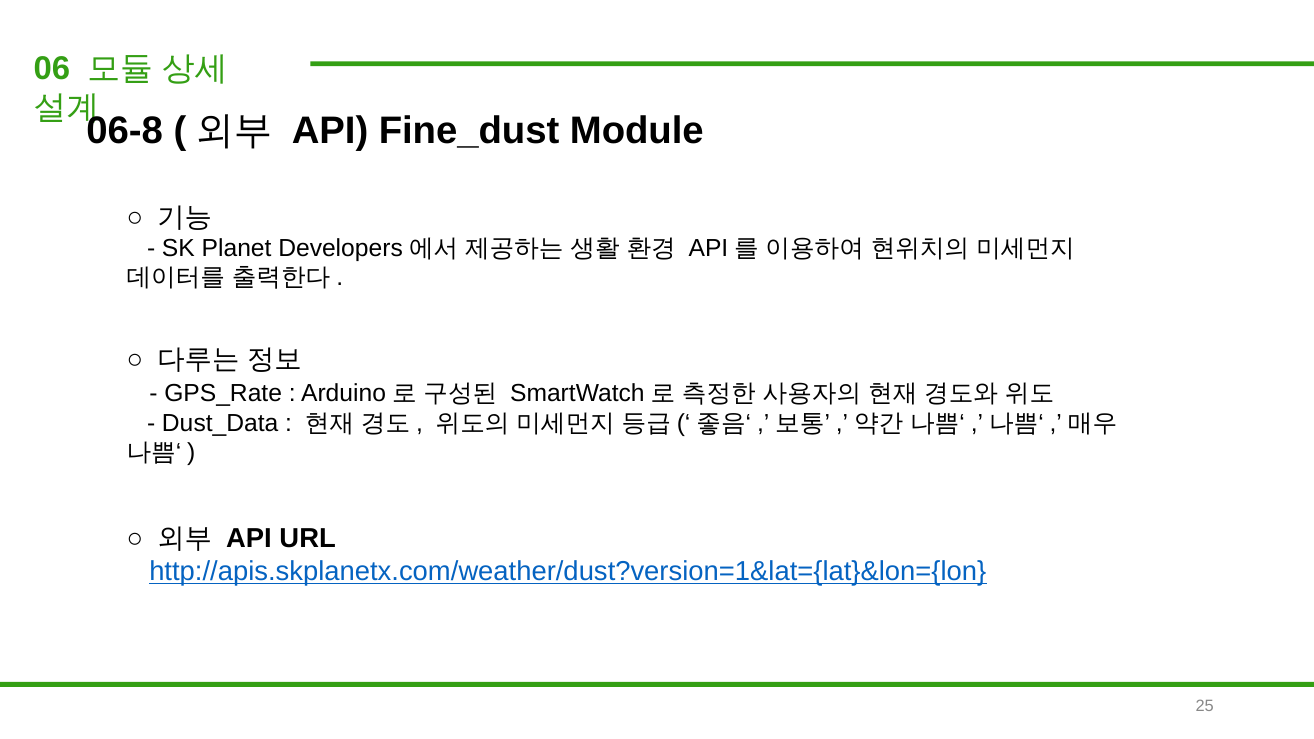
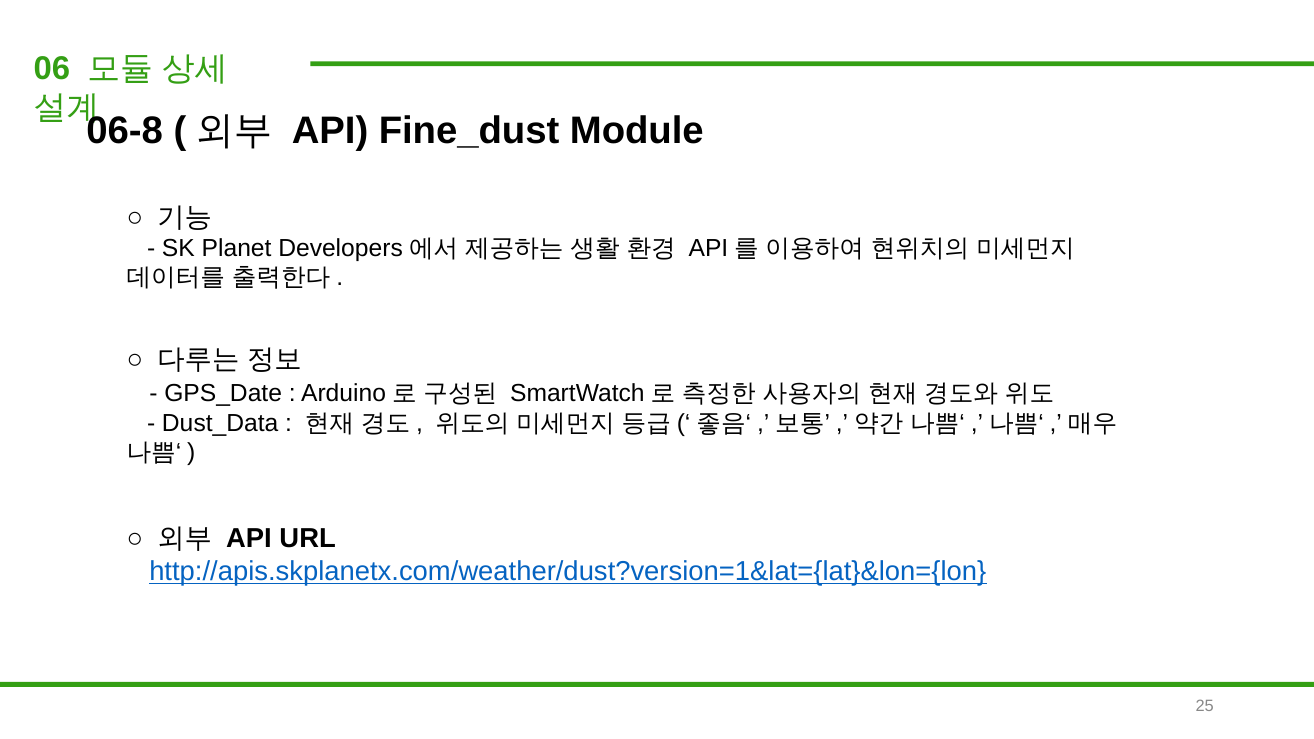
GPS_Rate: GPS_Rate -> GPS_Date
